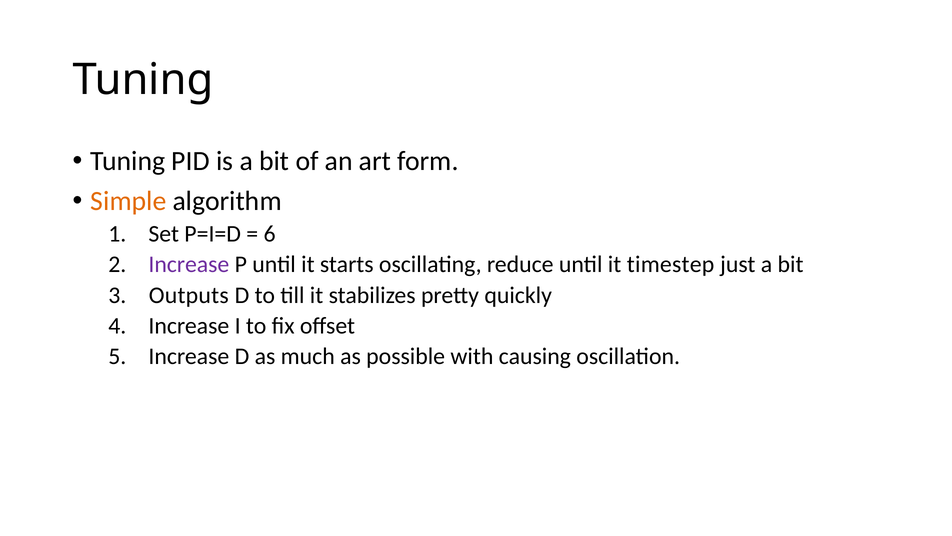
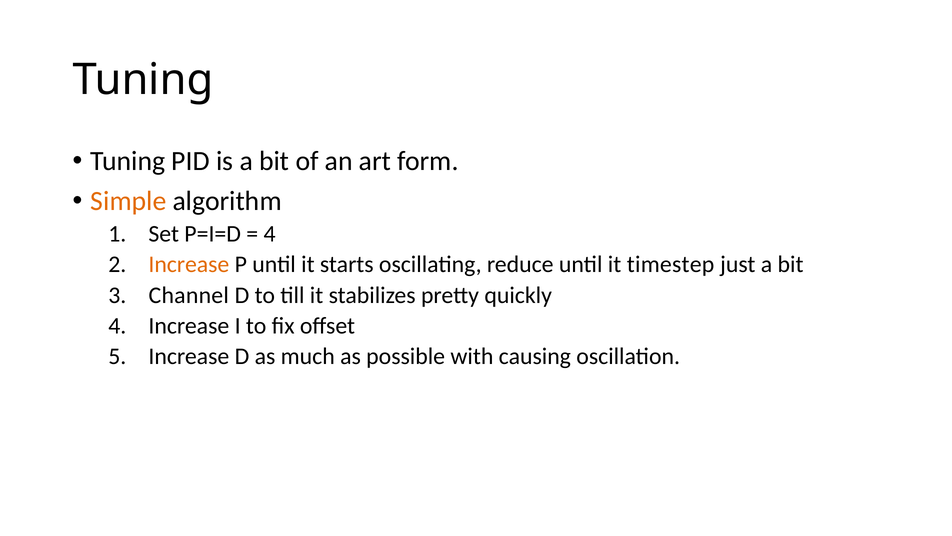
6 at (270, 234): 6 -> 4
Increase at (189, 264) colour: purple -> orange
Outputs: Outputs -> Channel
